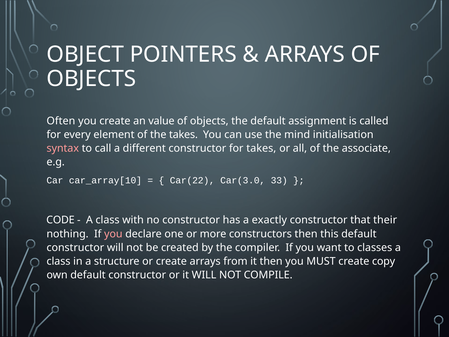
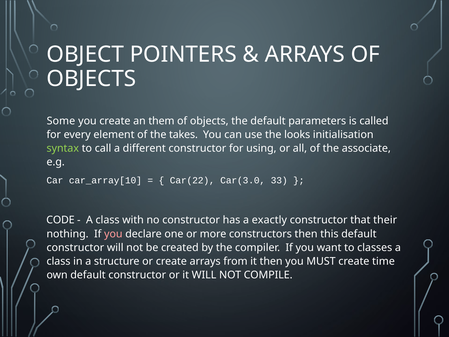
Often: Often -> Some
value: value -> them
assignment: assignment -> parameters
mind: mind -> looks
syntax colour: pink -> light green
for takes: takes -> using
copy: copy -> time
